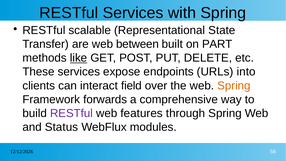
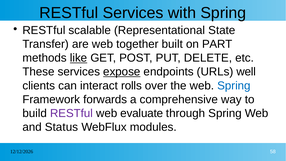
between: between -> together
expose underline: none -> present
into: into -> well
field: field -> rolls
Spring at (234, 86) colour: orange -> blue
features: features -> evaluate
